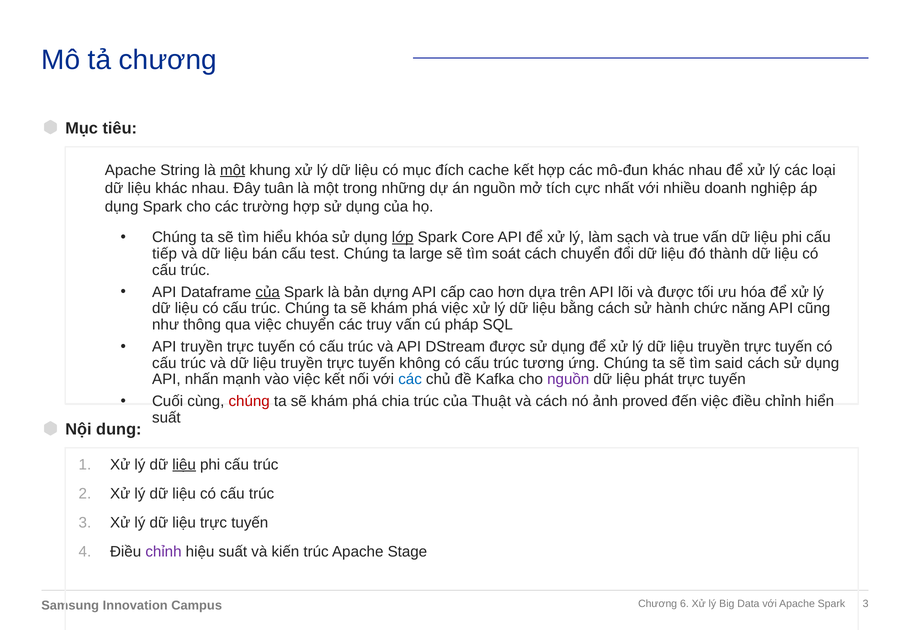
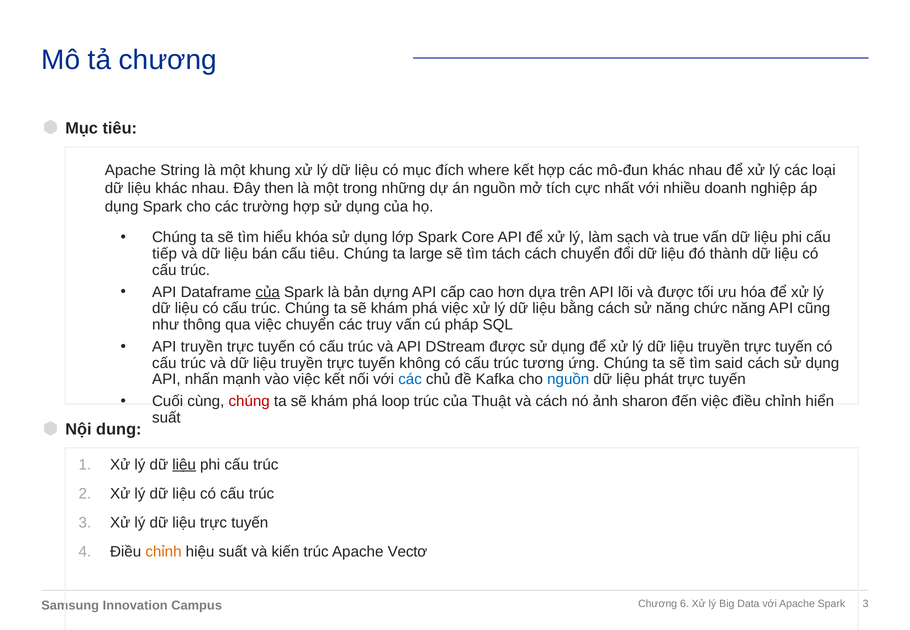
một at (233, 170) underline: present -> none
cache: cache -> where
tuân: tuân -> then
lớp underline: present -> none
cấu test: test -> tiêu
soát: soát -> tách
sử hành: hành -> năng
nguồn at (568, 379) colour: purple -> blue
chia: chia -> loop
proved: proved -> sharon
chỉnh at (163, 552) colour: purple -> orange
Stage: Stage -> Vectơ
